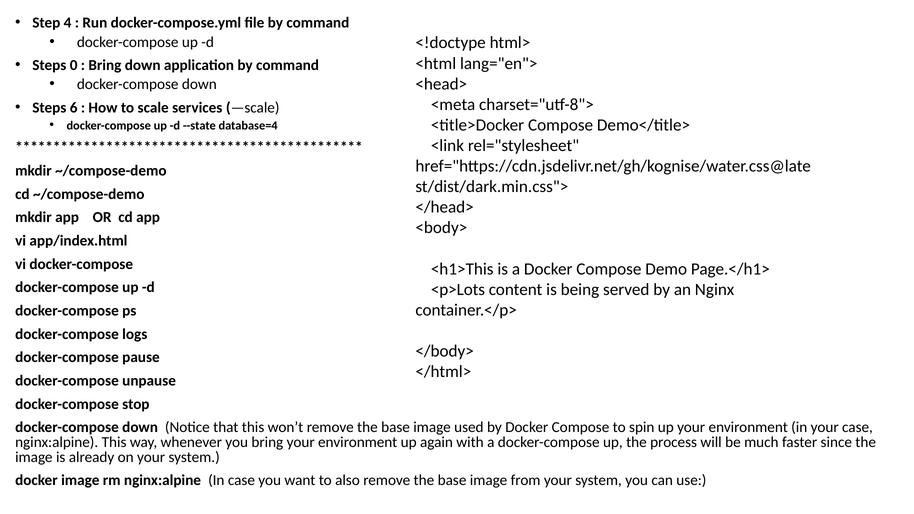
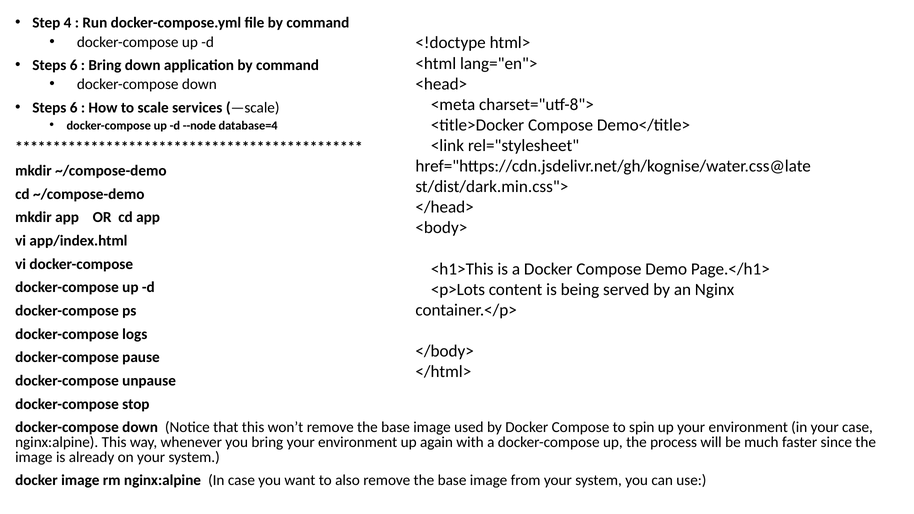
0 at (74, 65): 0 -> 6
--state: --state -> --node
